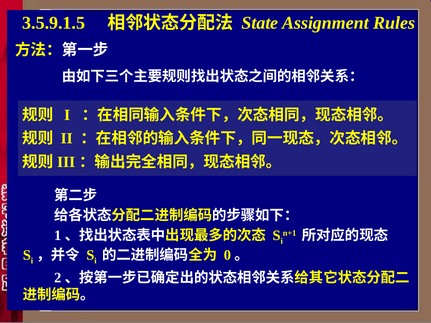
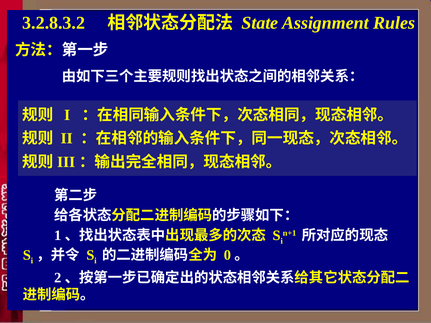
3.5.9.1.5: 3.5.9.1.5 -> 3.2.8.3.2
